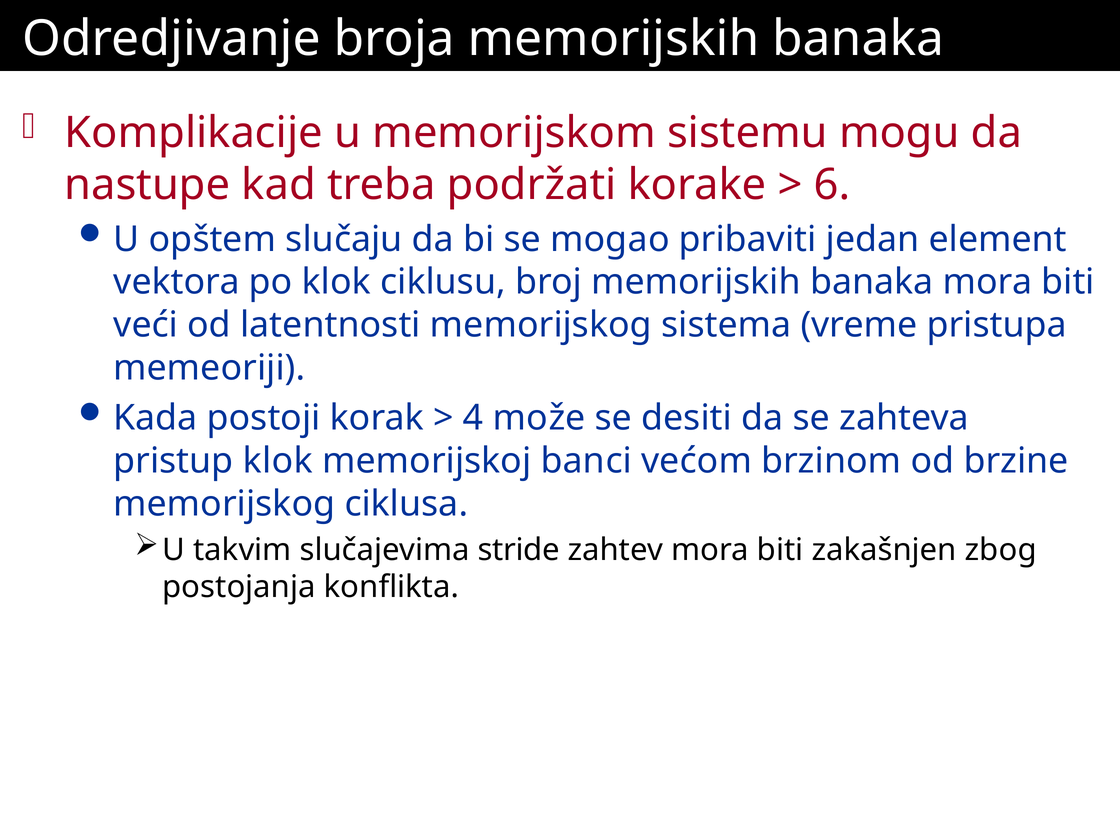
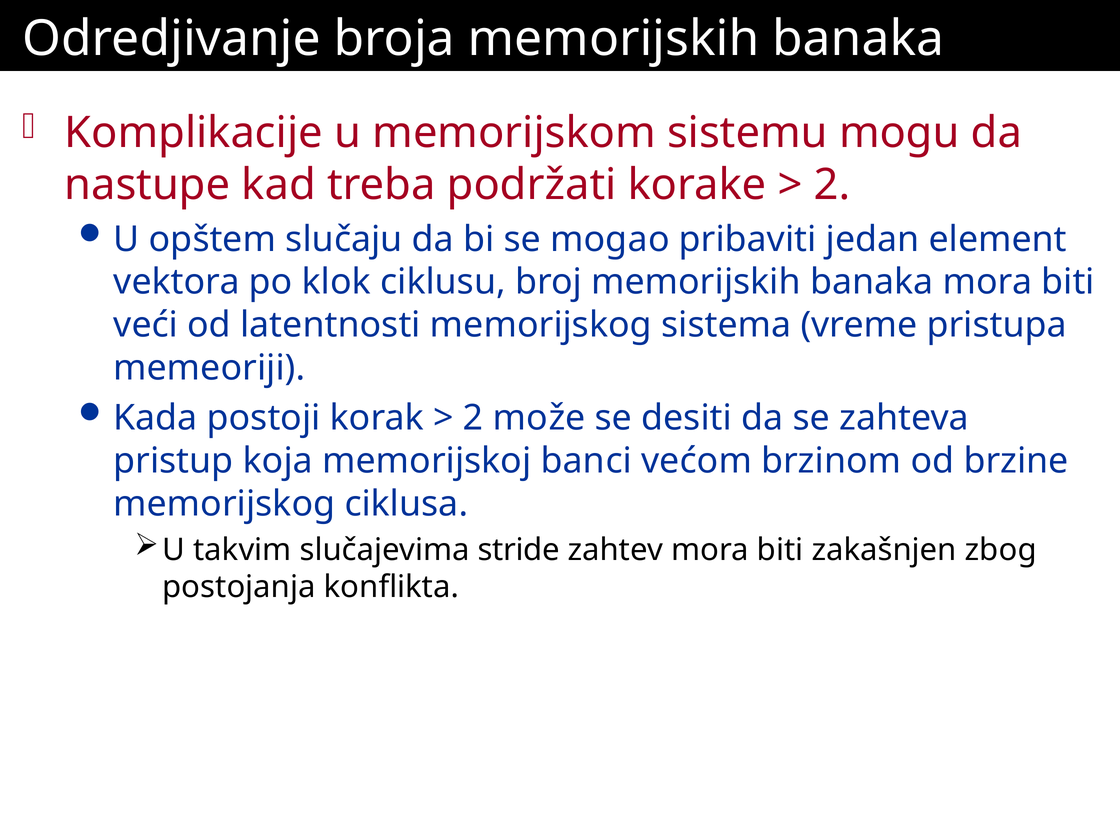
6 at (832, 185): 6 -> 2
4 at (473, 418): 4 -> 2
pristup klok: klok -> koja
